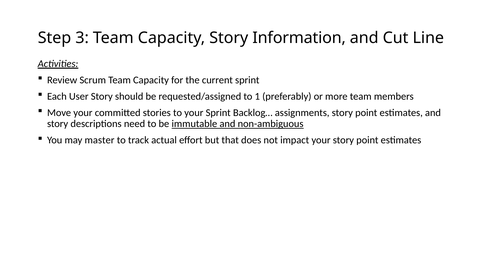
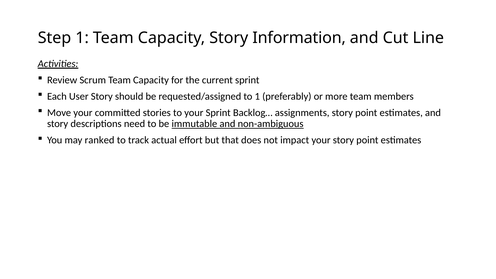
Step 3: 3 -> 1
master: master -> ranked
